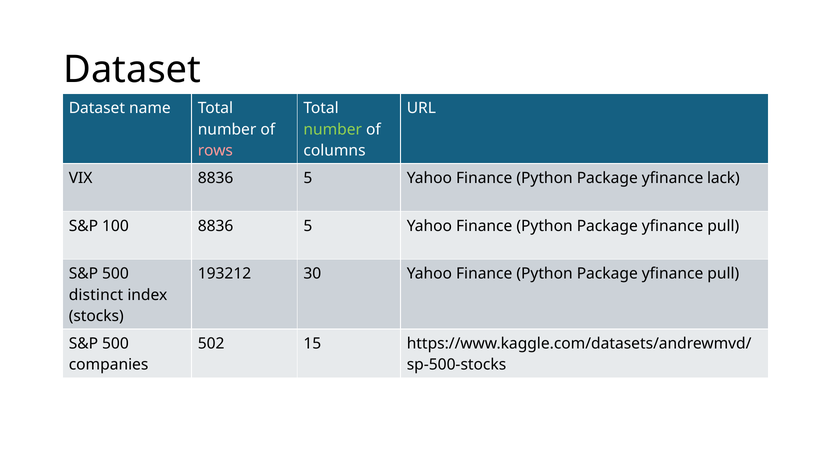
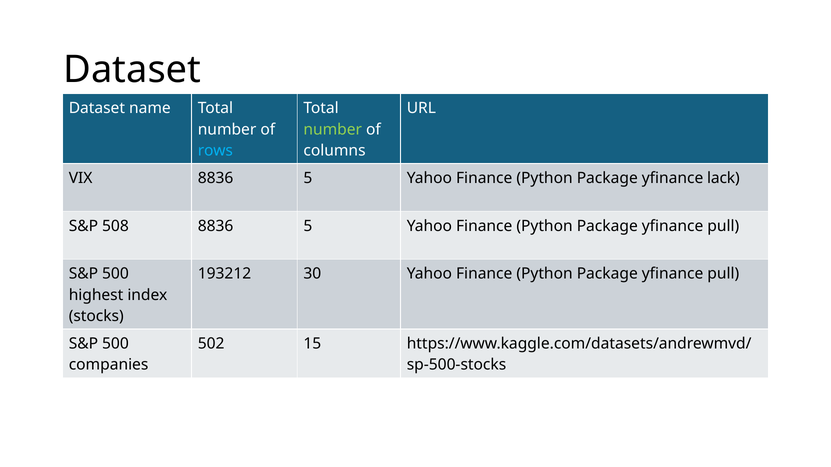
rows colour: pink -> light blue
100: 100 -> 508
distinct: distinct -> highest
